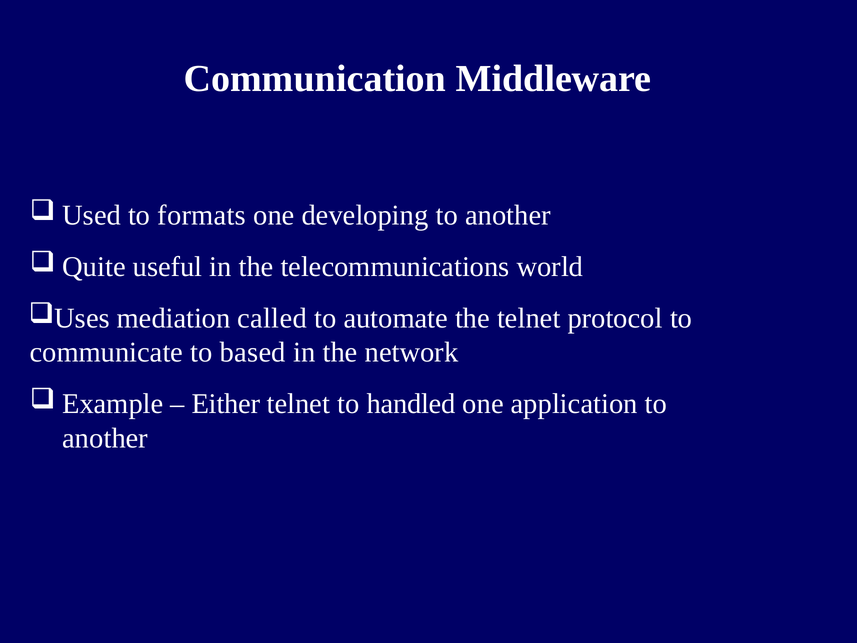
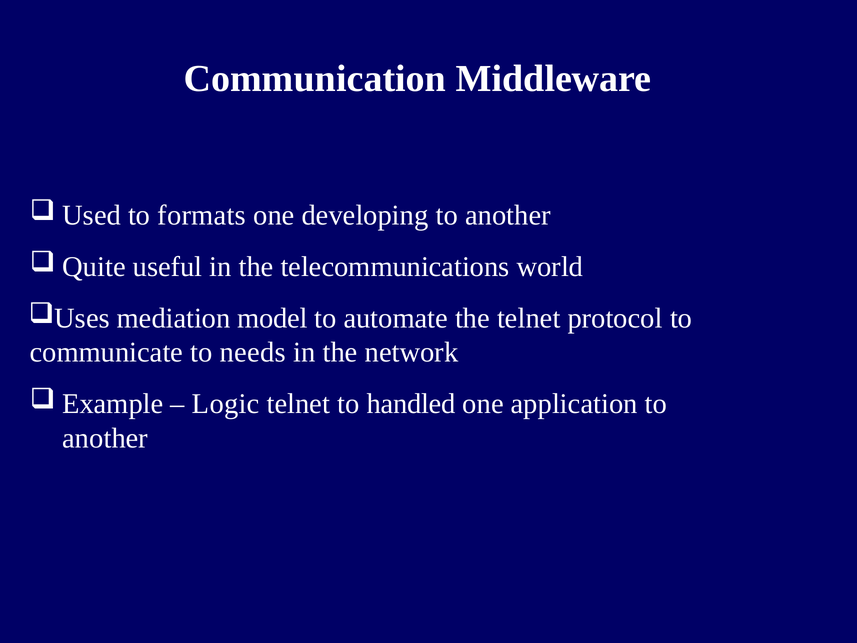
called: called -> model
based: based -> needs
Either: Either -> Logic
